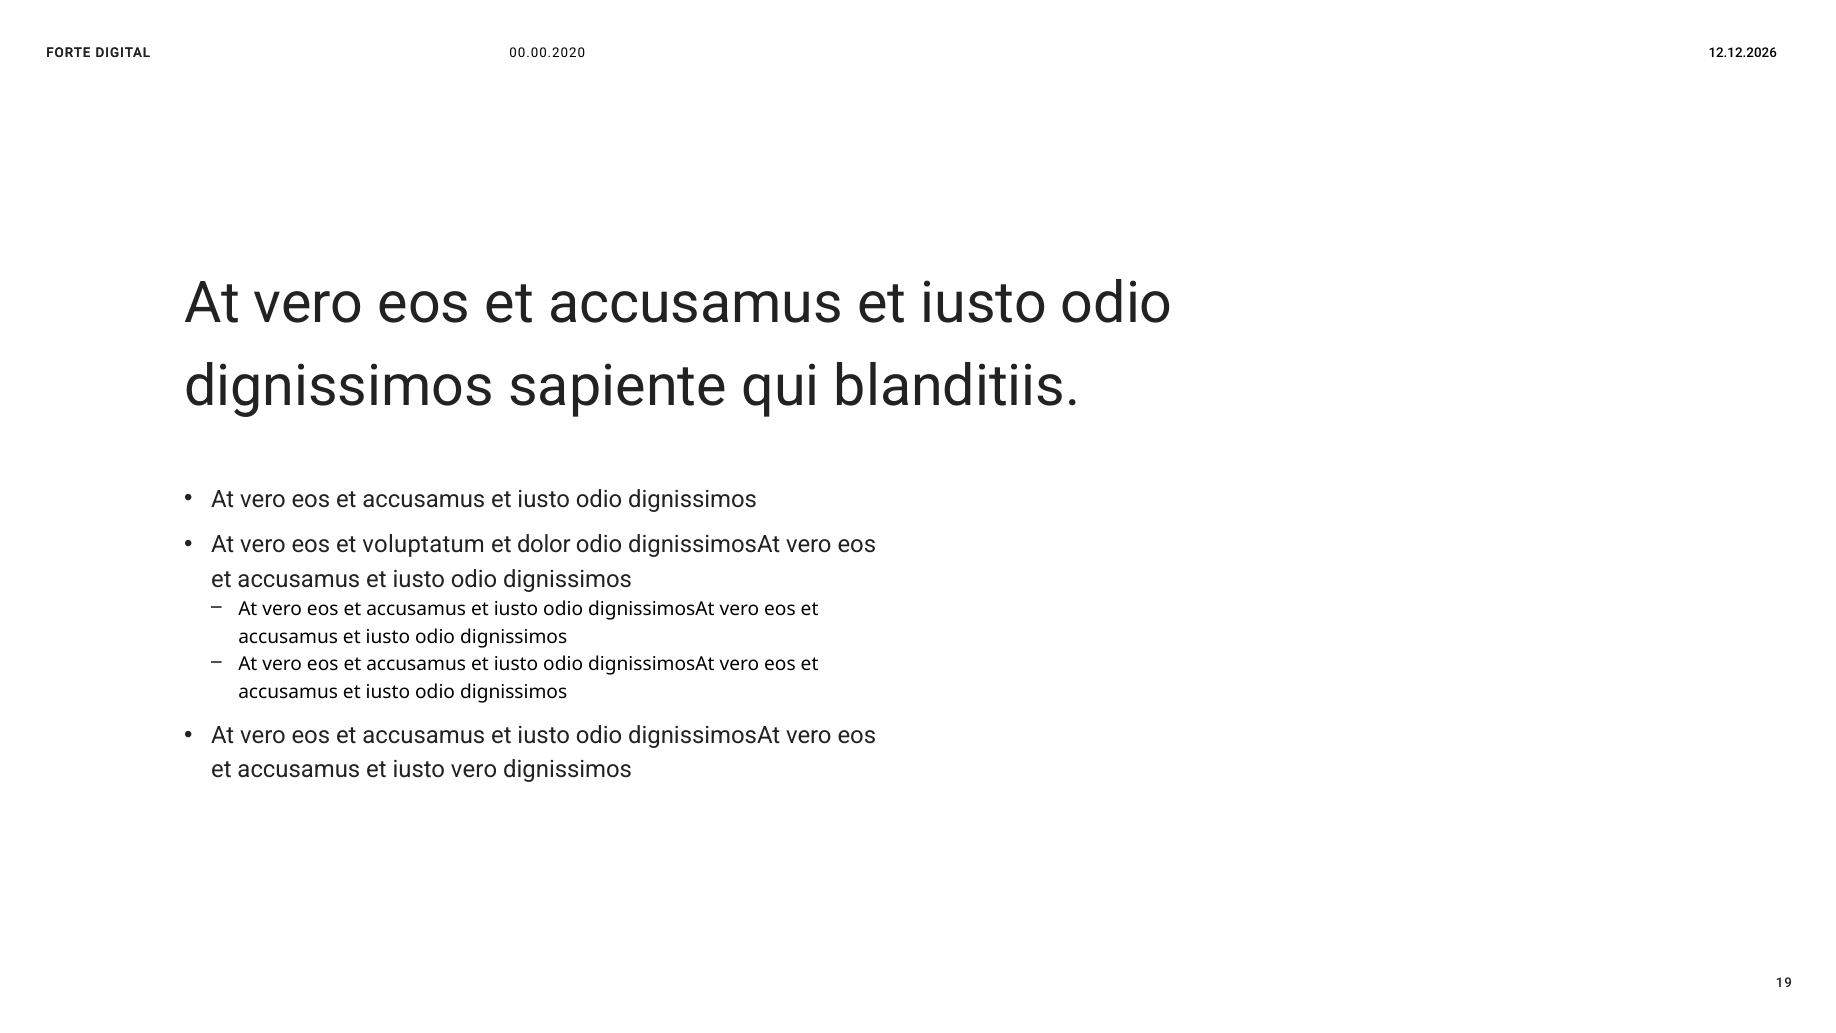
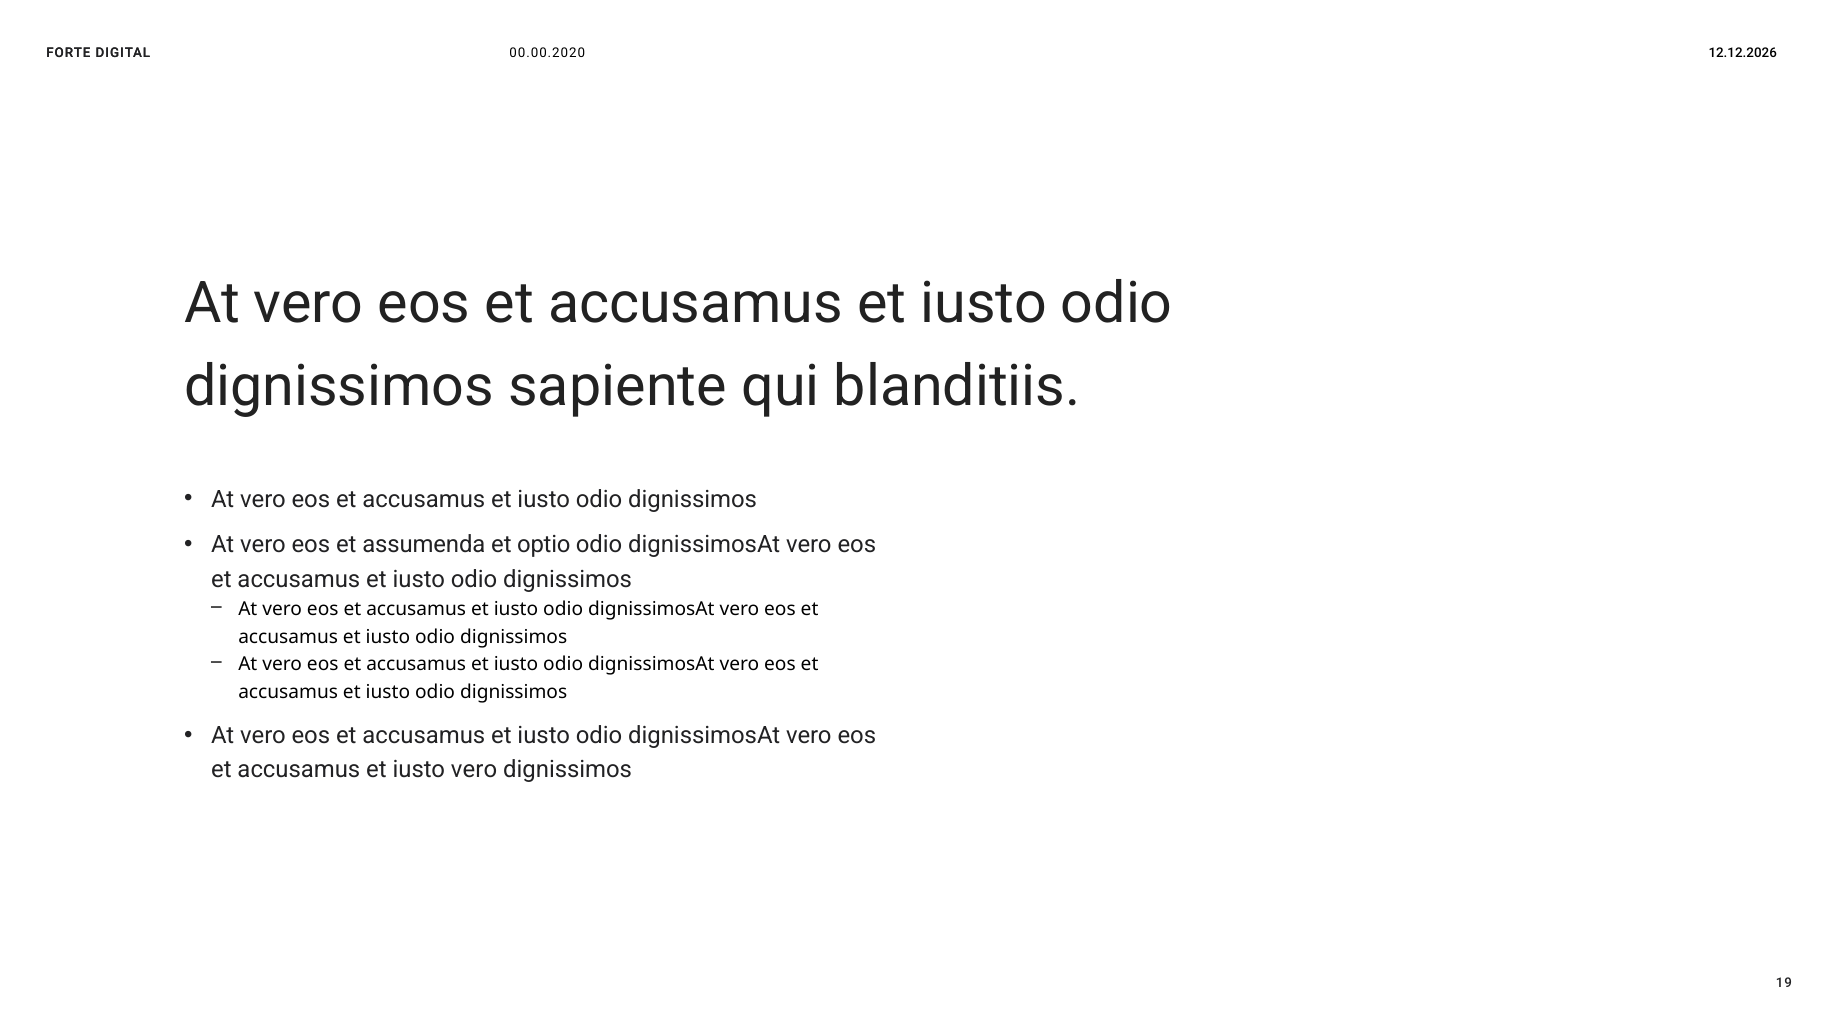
voluptatum: voluptatum -> assumenda
dolor: dolor -> optio
